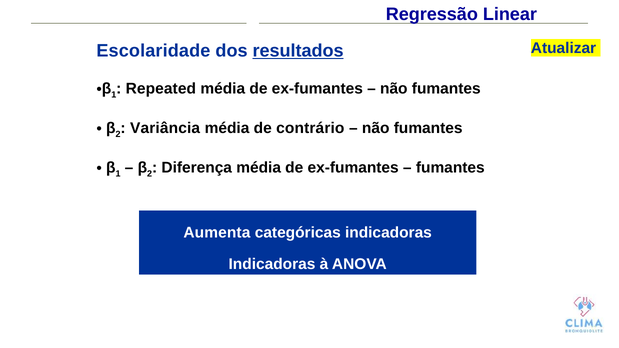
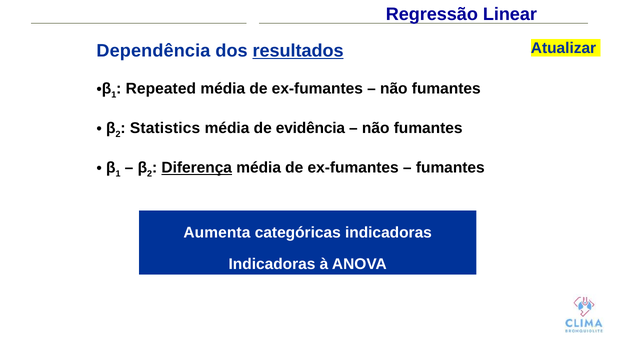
Escolaridade: Escolaridade -> Dependência
Variância: Variância -> Statistics
contrário: contrário -> evidência
Diferença underline: none -> present
